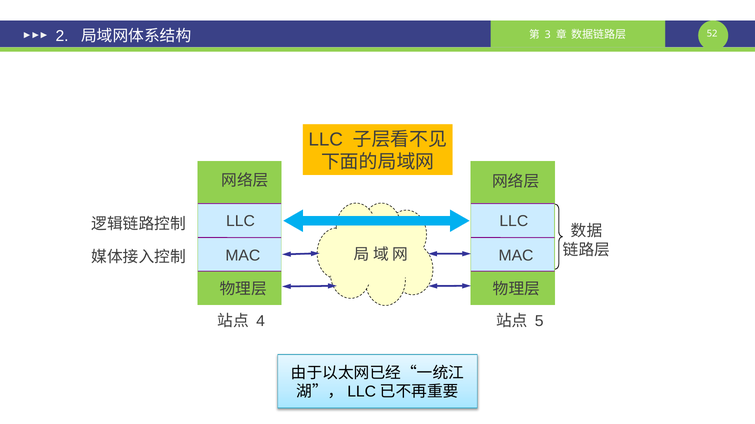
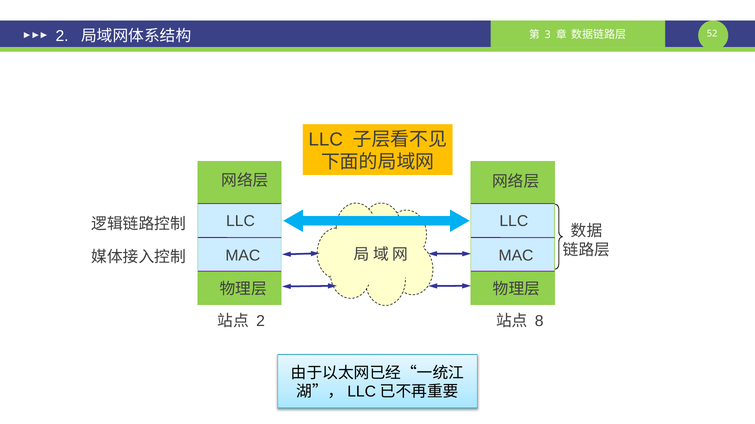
4 at (261, 321): 4 -> 2
5: 5 -> 8
